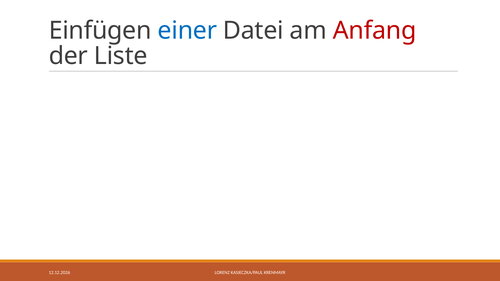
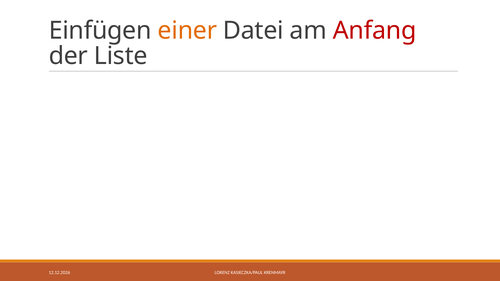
einer colour: blue -> orange
